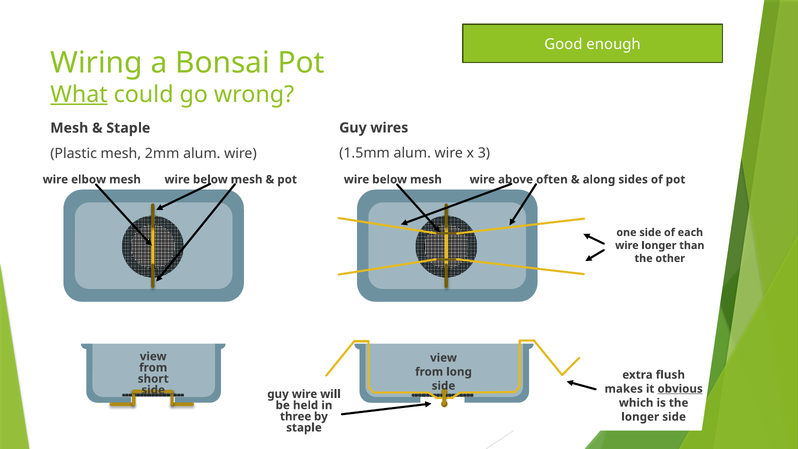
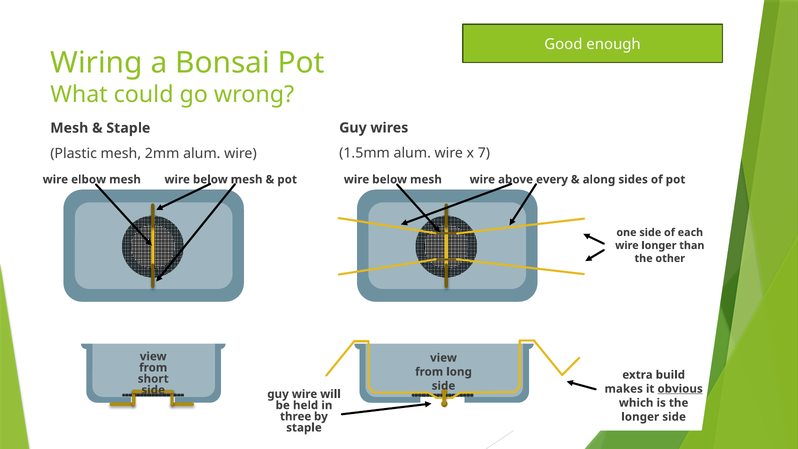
What underline: present -> none
3: 3 -> 7
often: often -> every
flush: flush -> build
